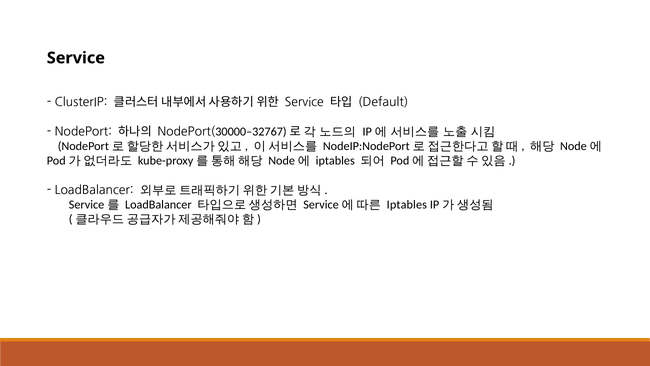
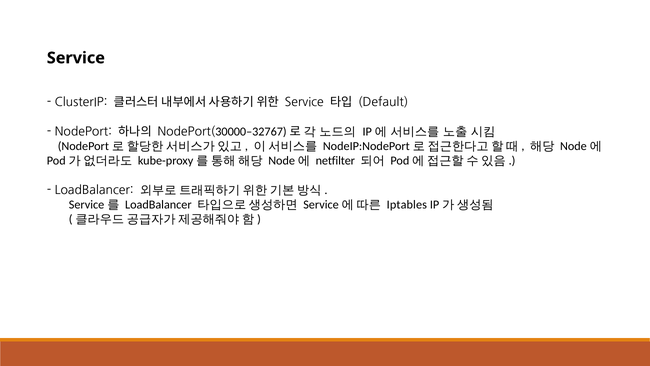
iptables at (335, 161): iptables -> netfilter
